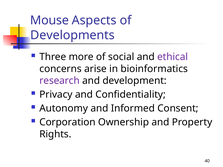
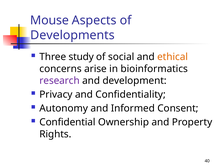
more: more -> study
ethical colour: purple -> orange
Corporation: Corporation -> Confidential
